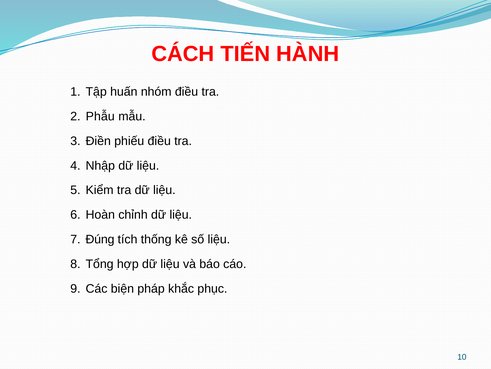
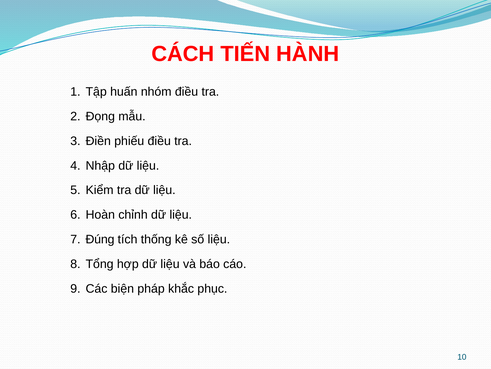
Phẫu: Phẫu -> Đọng
